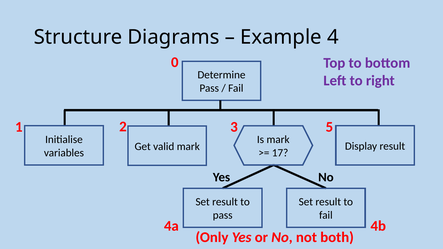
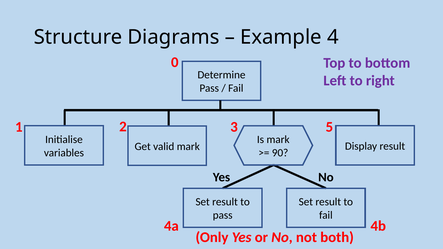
17: 17 -> 90
